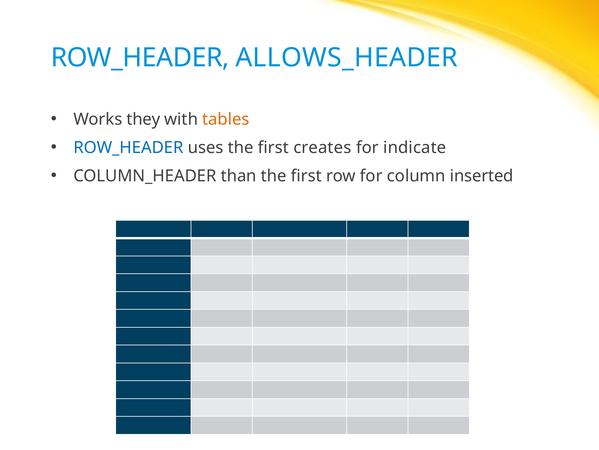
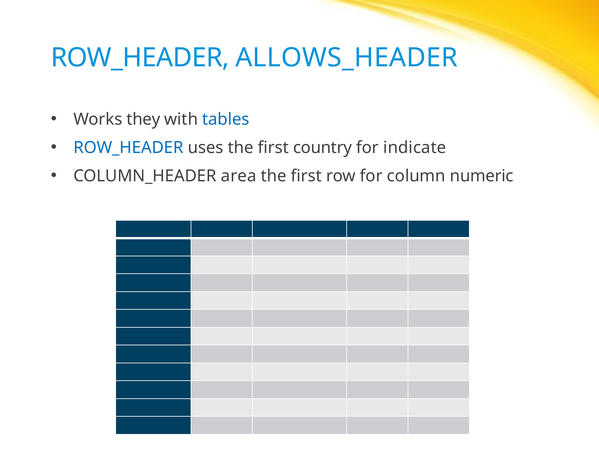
tables colour: orange -> blue
creates: creates -> country
than: than -> area
inserted: inserted -> numeric
